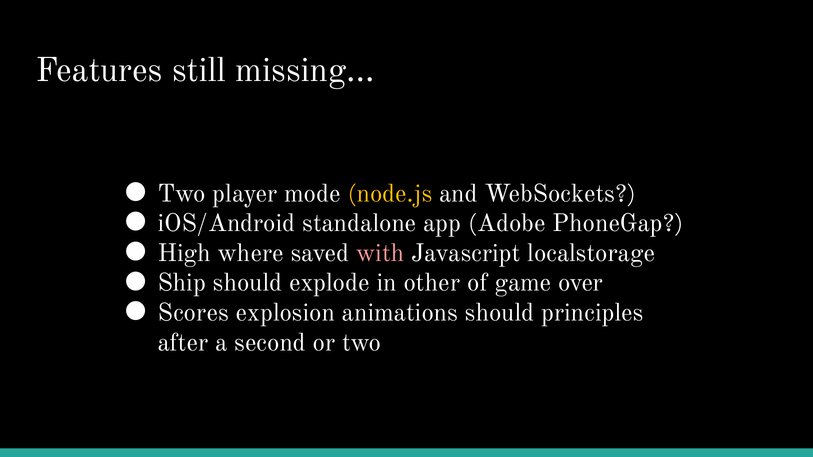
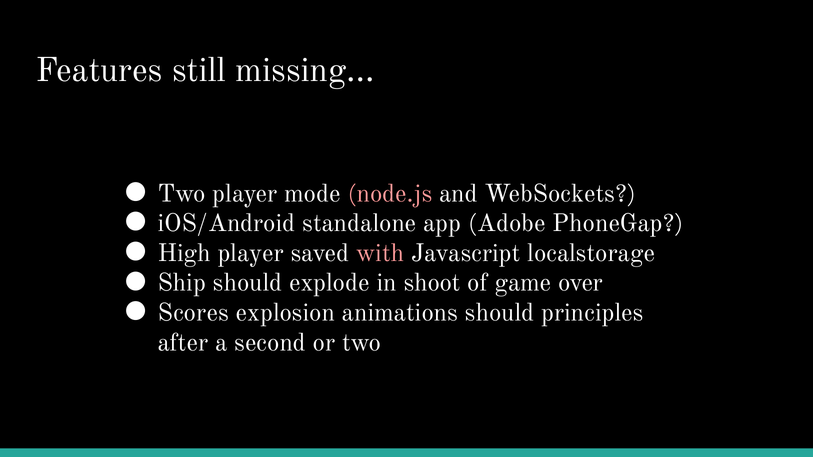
node.js colour: yellow -> pink
High where: where -> player
other: other -> shoot
